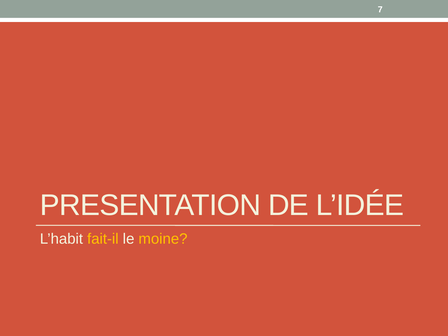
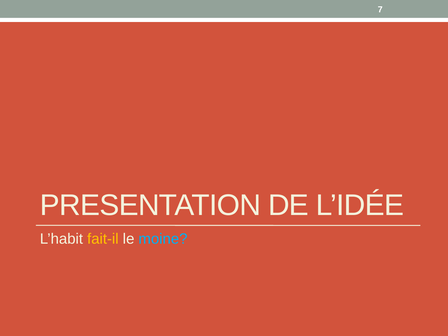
moine colour: yellow -> light blue
